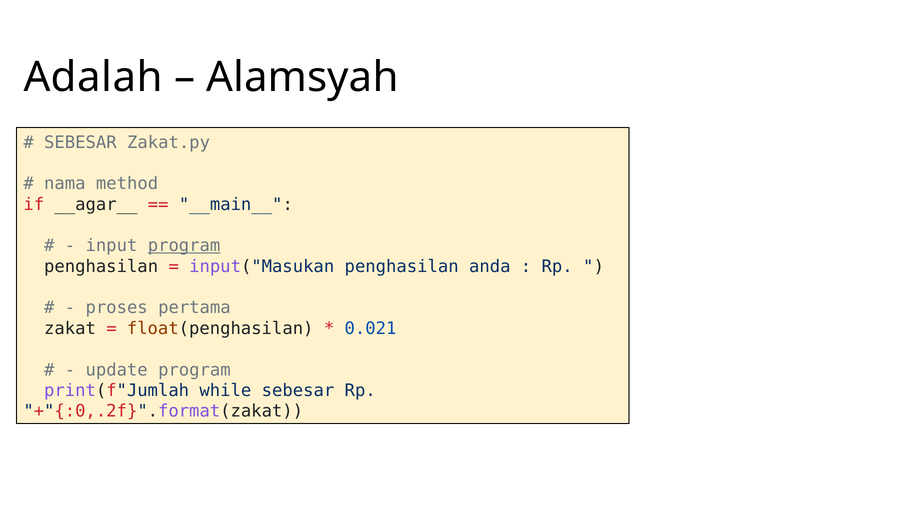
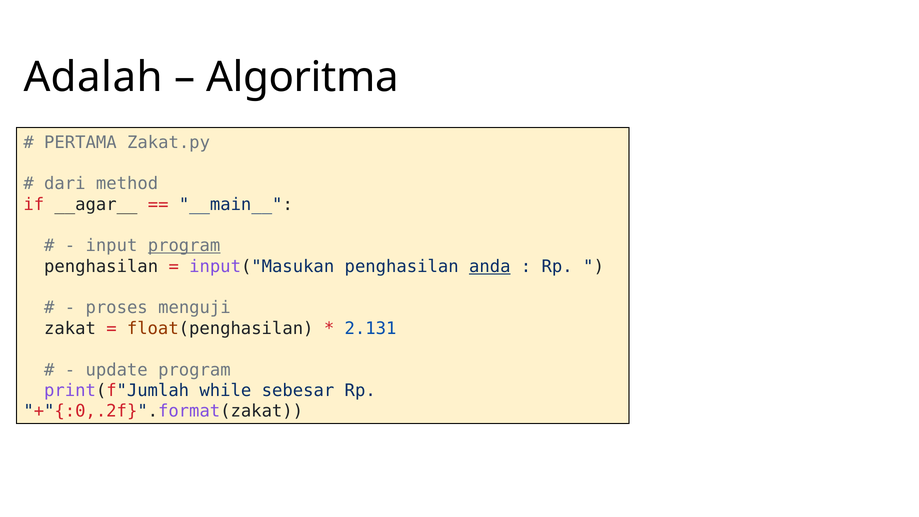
Alamsyah: Alamsyah -> Algoritma
SEBESAR at (80, 142): SEBESAR -> PERTAMA
nama: nama -> dari
anda underline: none -> present
pertama: pertama -> menguji
0.021: 0.021 -> 2.131
